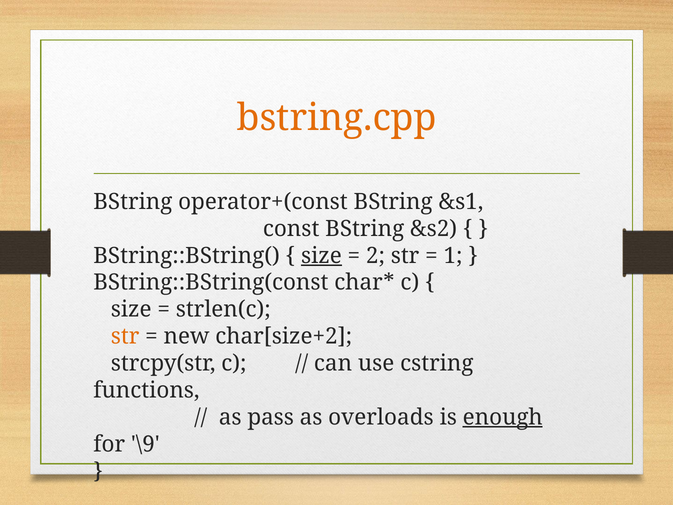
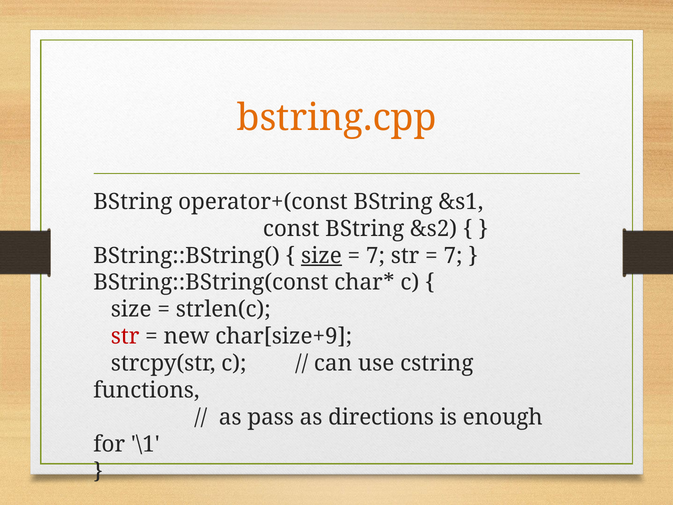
2 at (375, 256): 2 -> 7
1 at (453, 256): 1 -> 7
str at (125, 336) colour: orange -> red
char[size+2: char[size+2 -> char[size+9
overloads: overloads -> directions
enough underline: present -> none
\9: \9 -> \1
